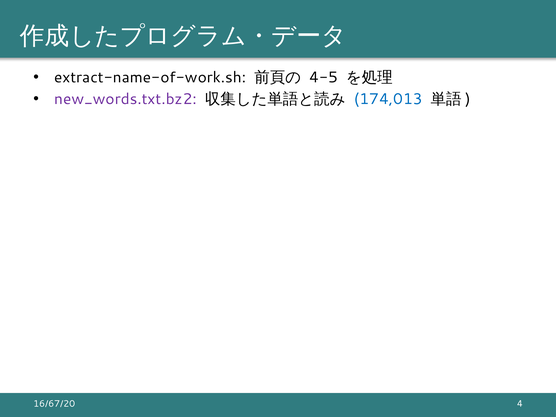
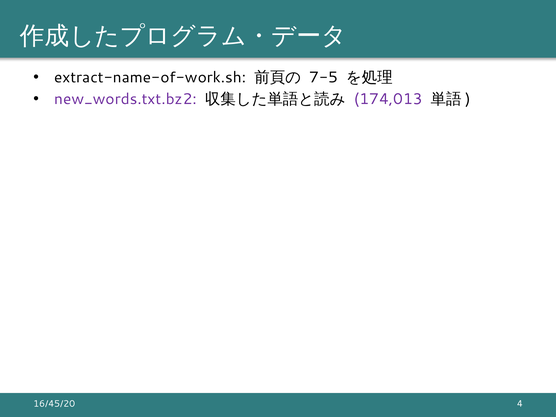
4-5: 4-5 -> 7-5
174,013 colour: blue -> purple
16/67/20: 16/67/20 -> 16/45/20
